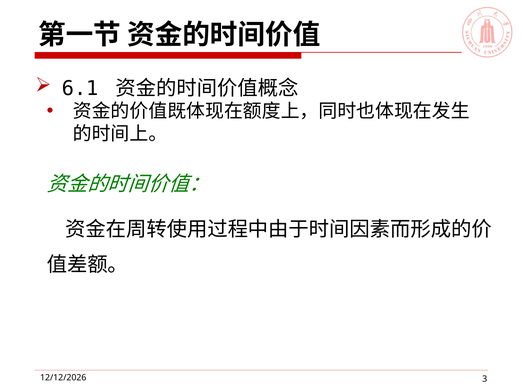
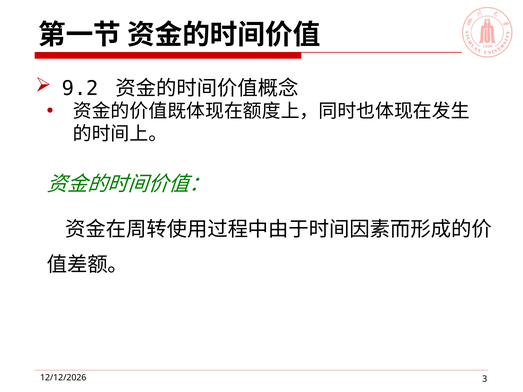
6.1: 6.1 -> 9.2
